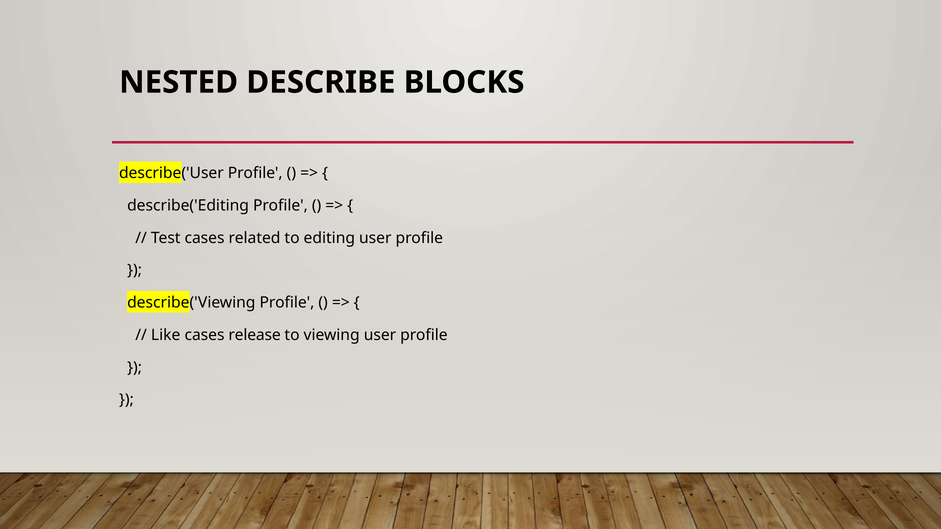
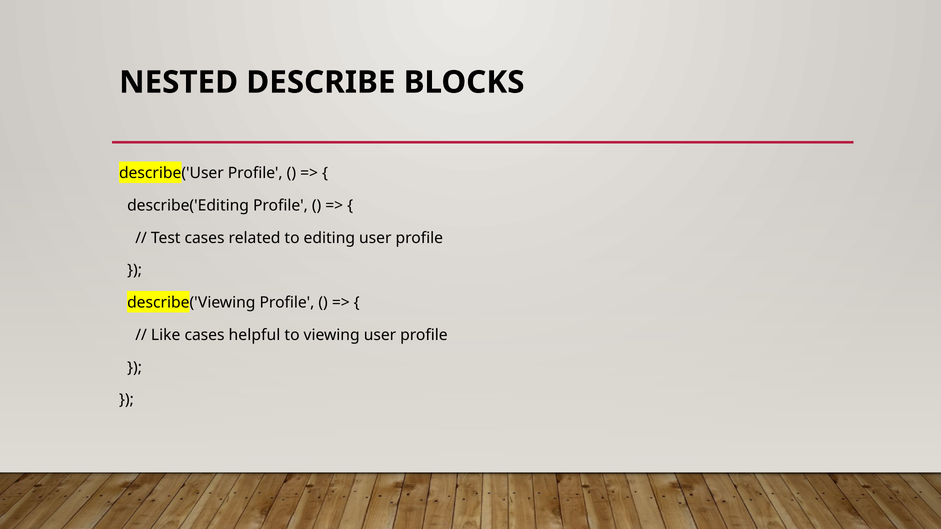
release: release -> helpful
